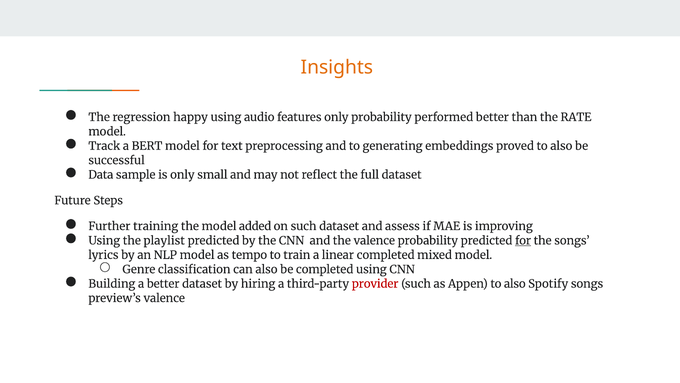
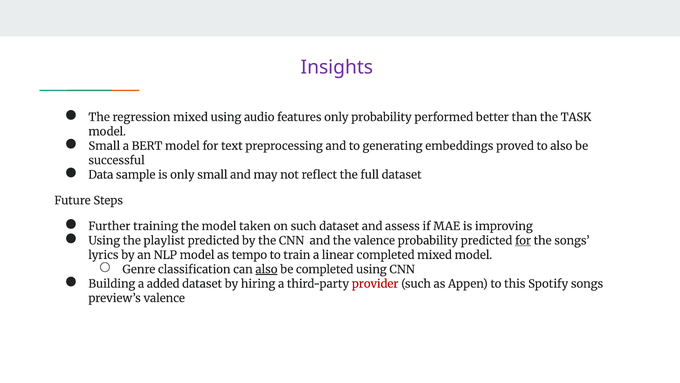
Insights colour: orange -> purple
regression happy: happy -> mixed
RATE: RATE -> TASK
Track at (104, 146): Track -> Small
added: added -> taken
also at (266, 269) underline: none -> present
a better: better -> added
Appen to also: also -> this
